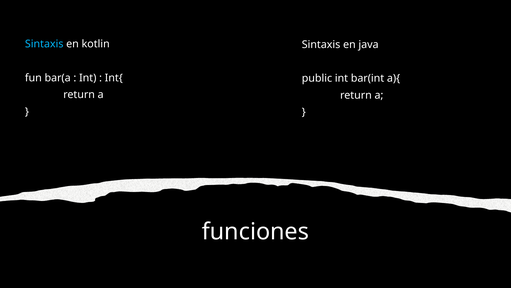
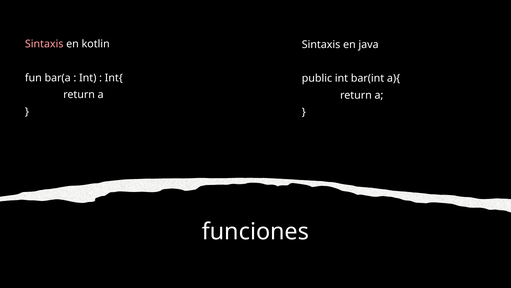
Sintaxis at (44, 44) colour: light blue -> pink
